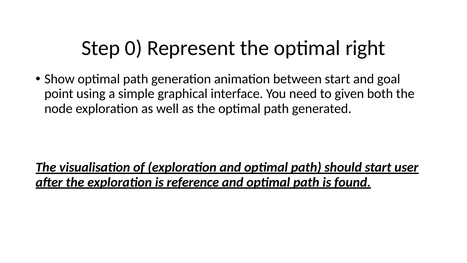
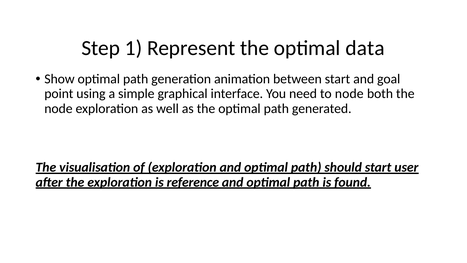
0: 0 -> 1
right: right -> data
to given: given -> node
